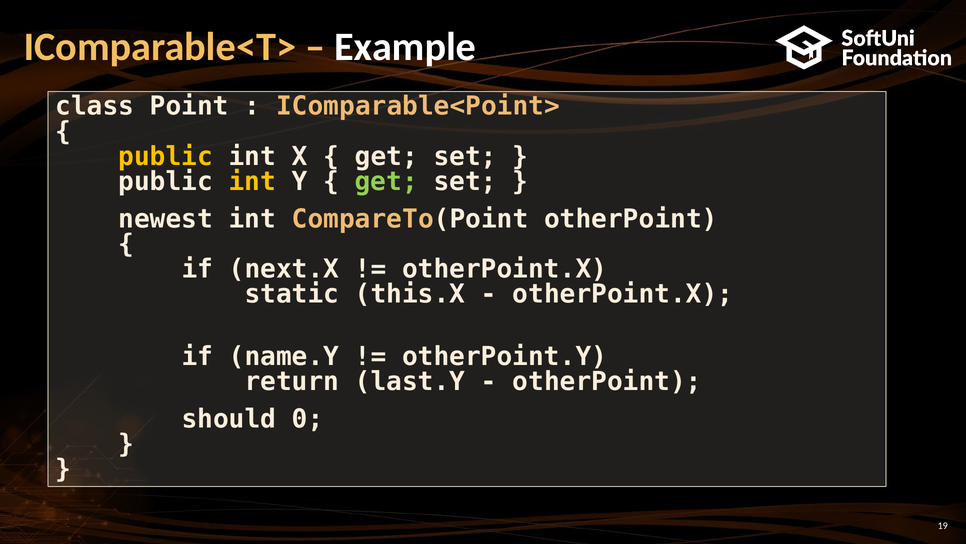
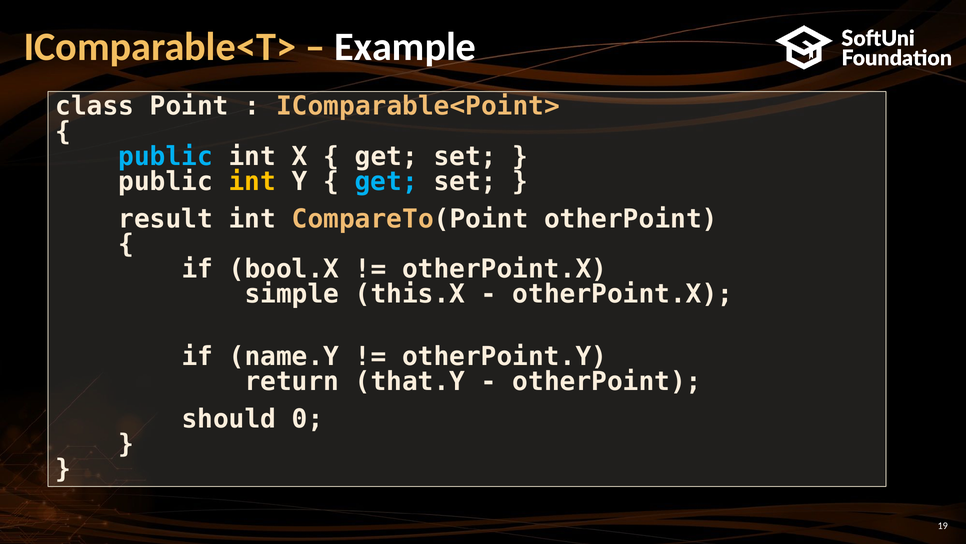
public at (166, 156) colour: yellow -> light blue
get at (386, 182) colour: light green -> light blue
newest: newest -> result
next.X: next.X -> bool.X
static: static -> simple
last.Y: last.Y -> that.Y
